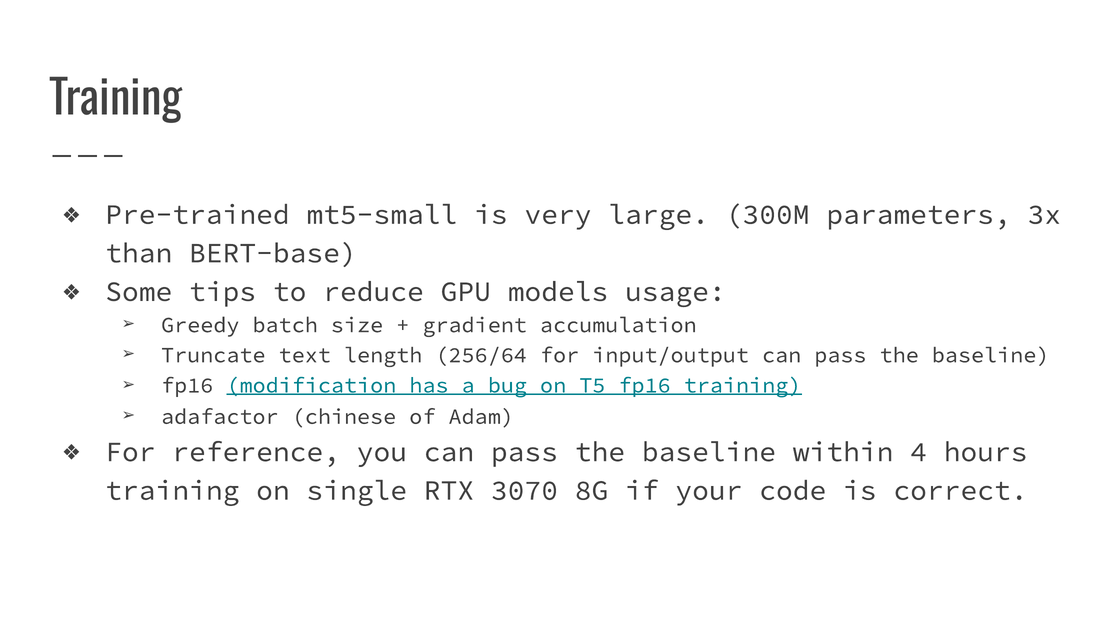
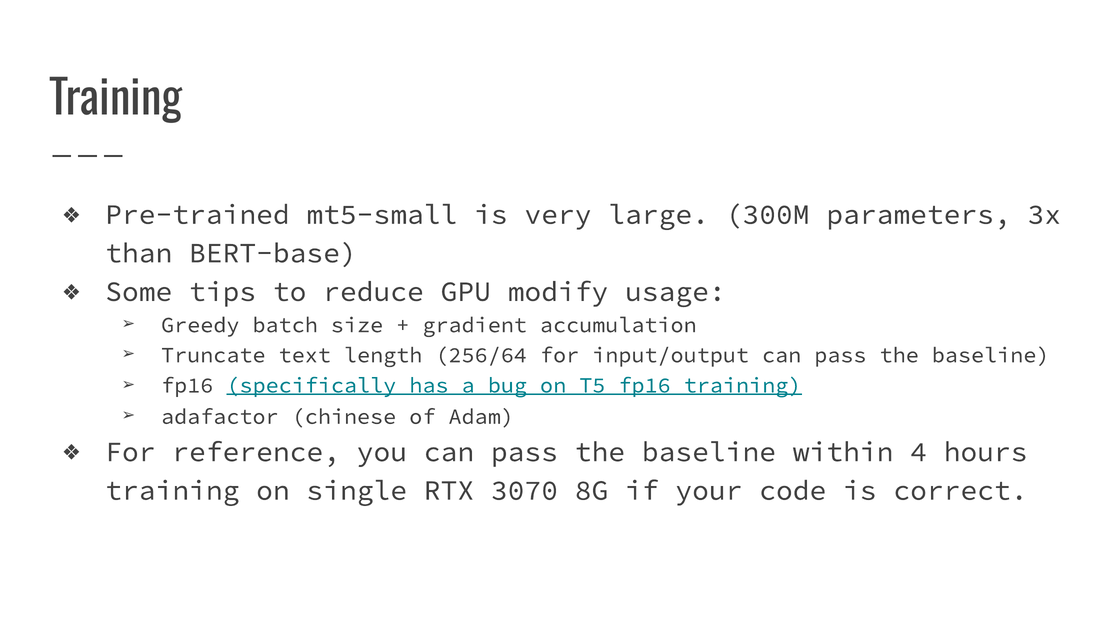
models: models -> modify
modification: modification -> specifically
